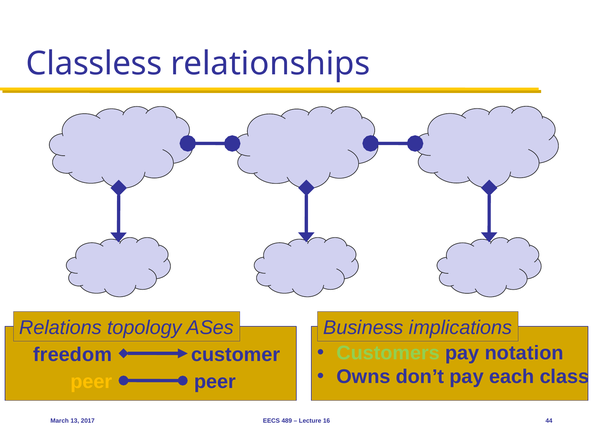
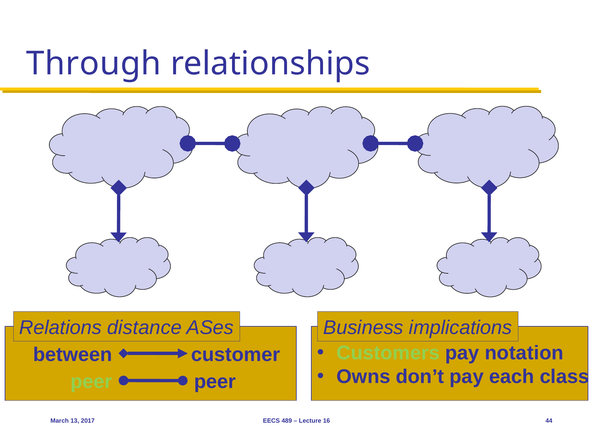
Classless: Classless -> Through
topology: topology -> distance
freedom: freedom -> between
peer at (91, 382) colour: yellow -> light green
